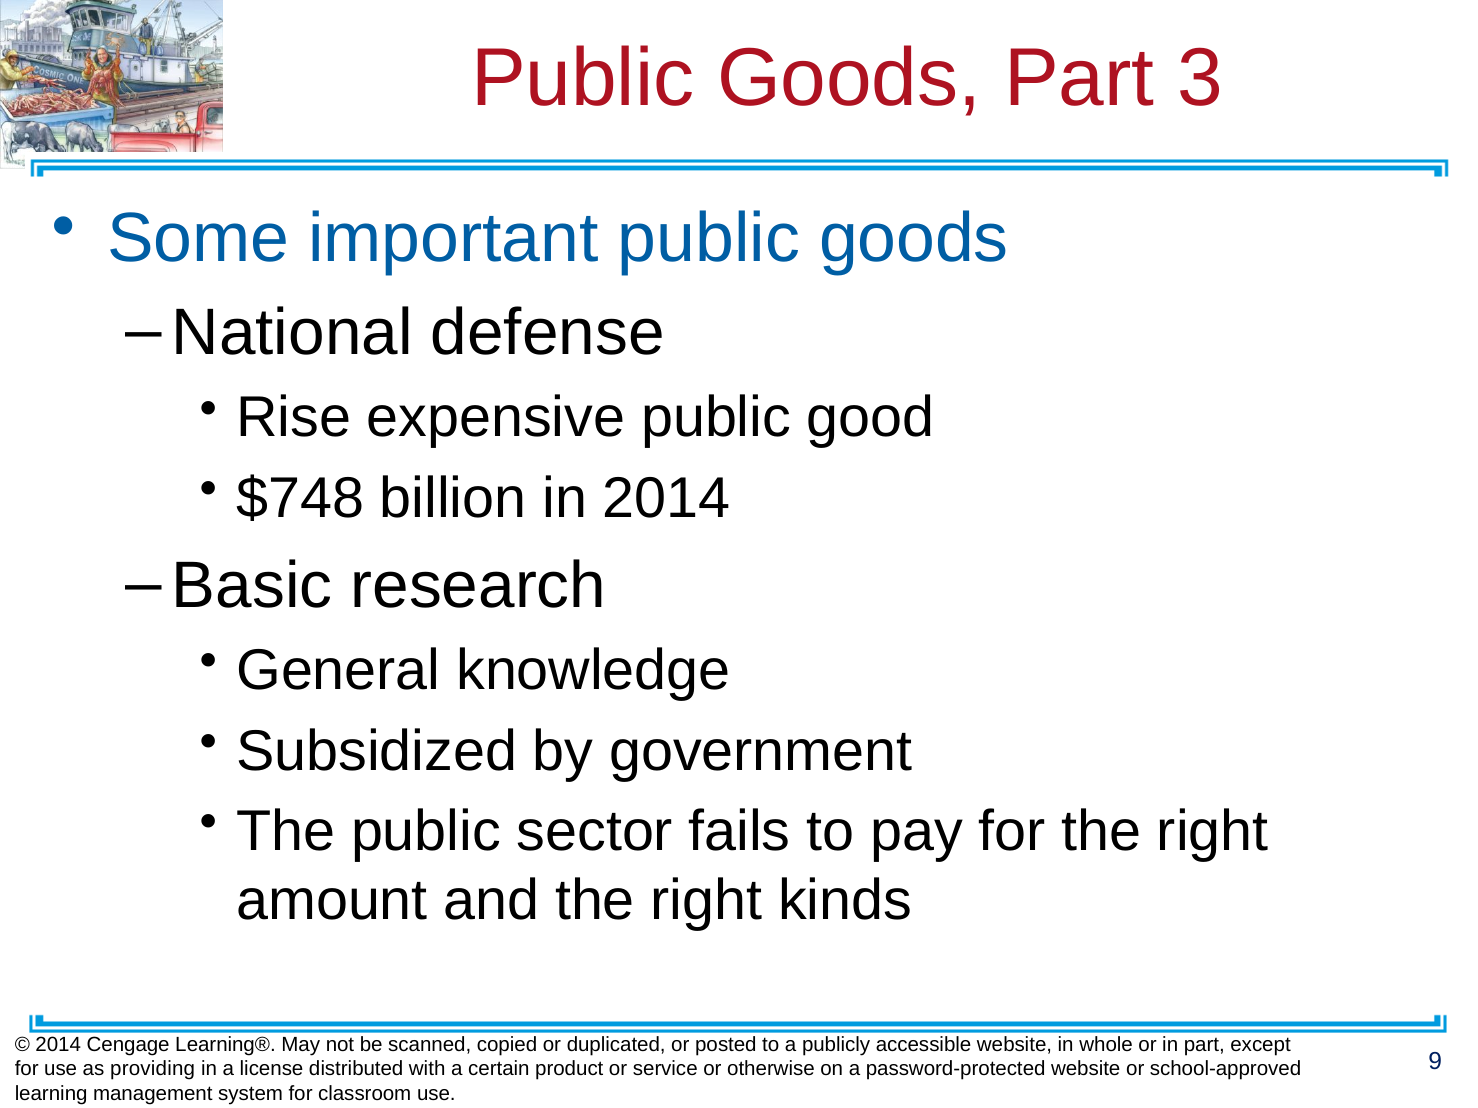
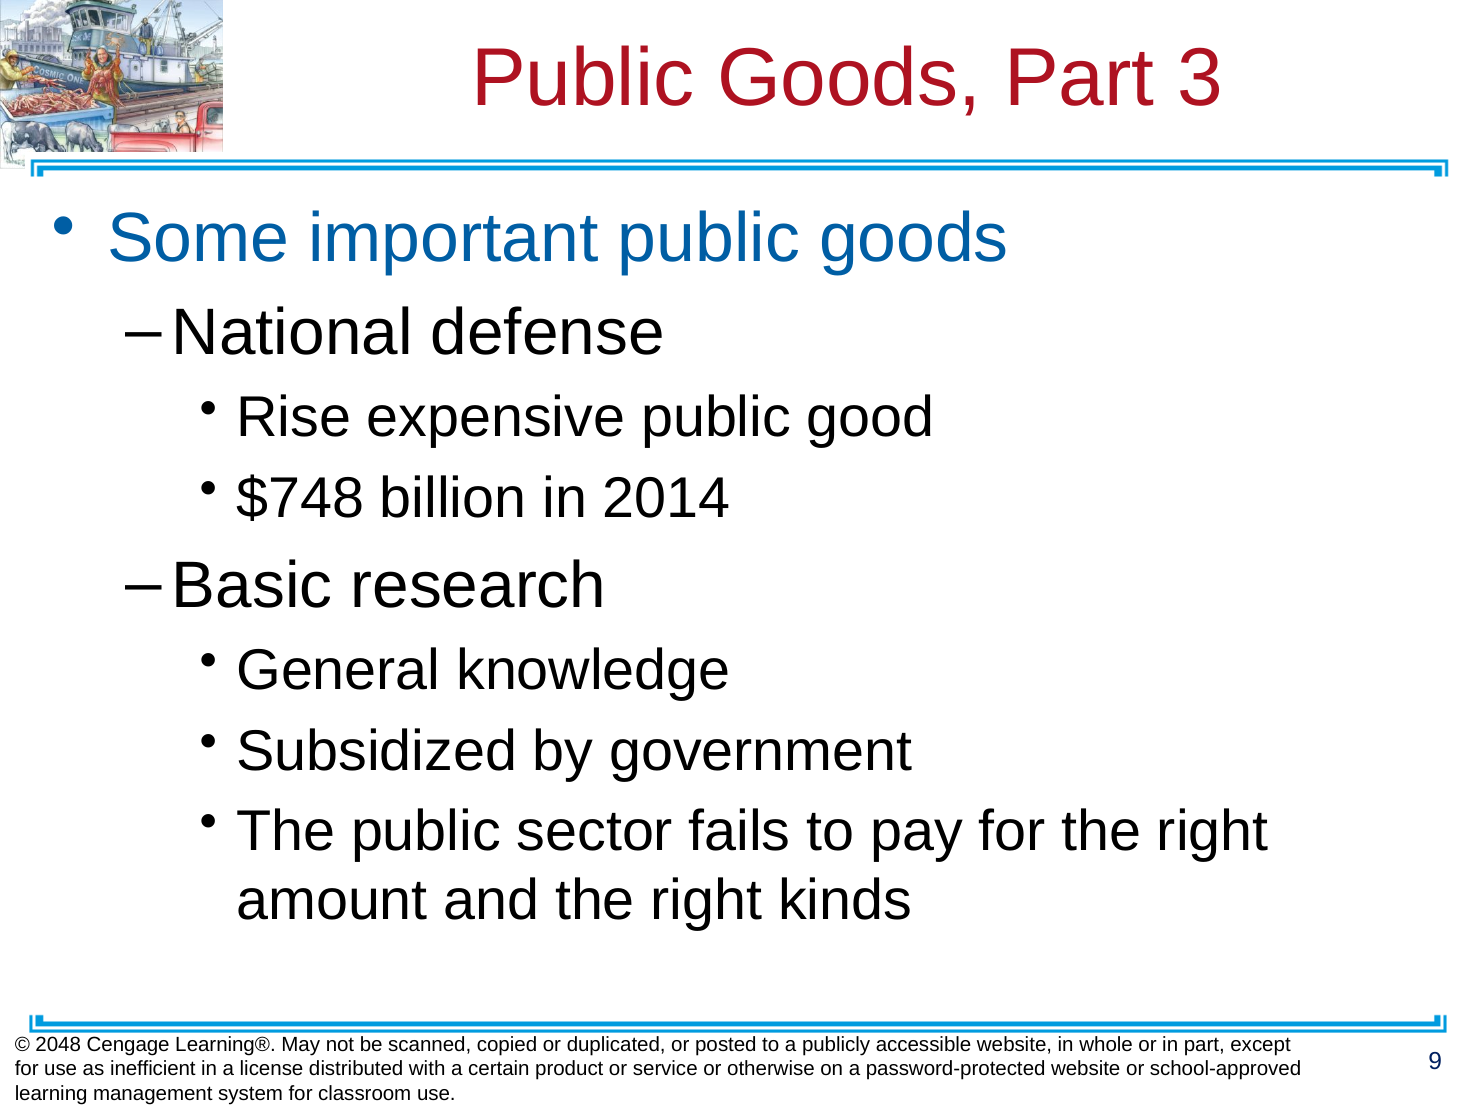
2014 at (58, 1045): 2014 -> 2048
providing: providing -> inefficient
